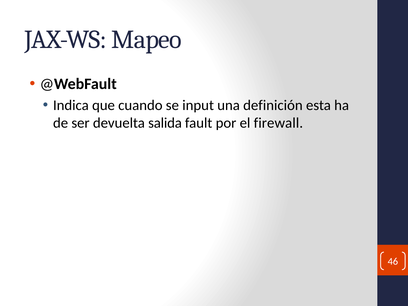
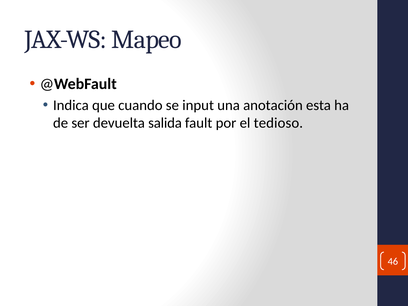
definición: definición -> anotación
firewall: firewall -> tedioso
